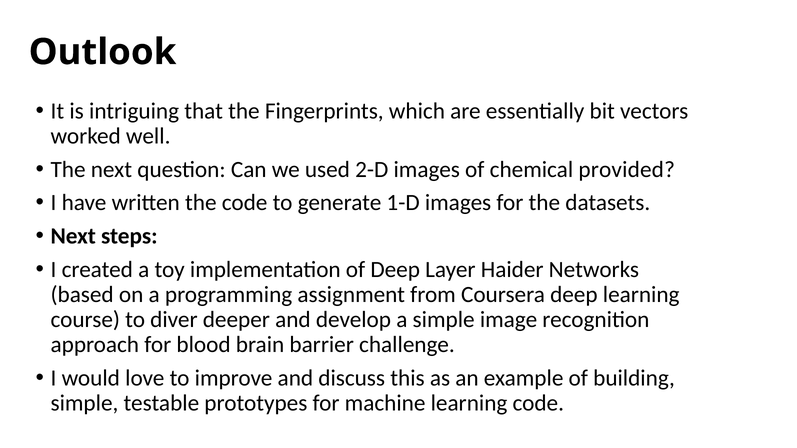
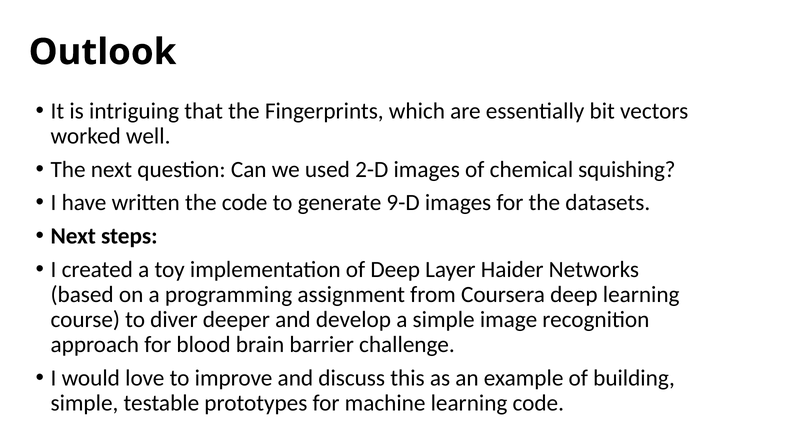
provided: provided -> squishing
1-D: 1-D -> 9-D
